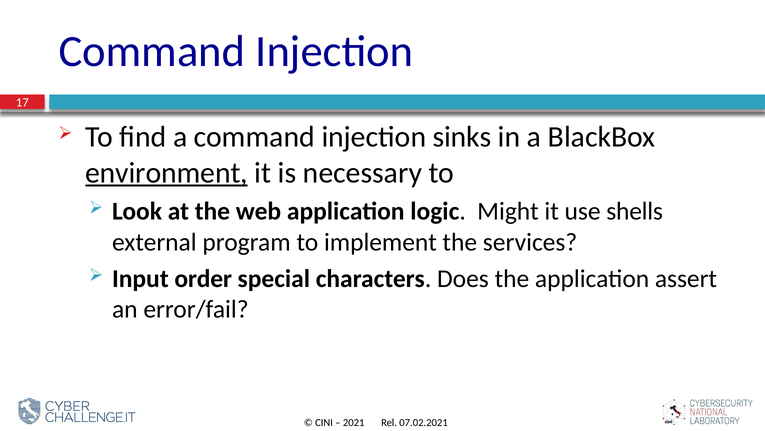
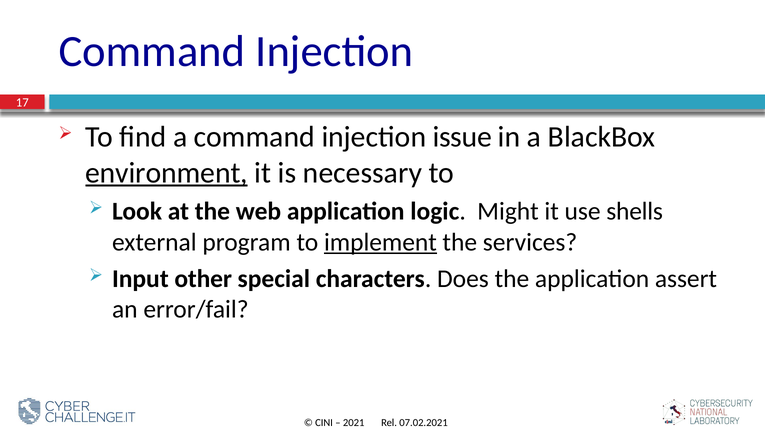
sinks: sinks -> issue
implement underline: none -> present
order: order -> other
